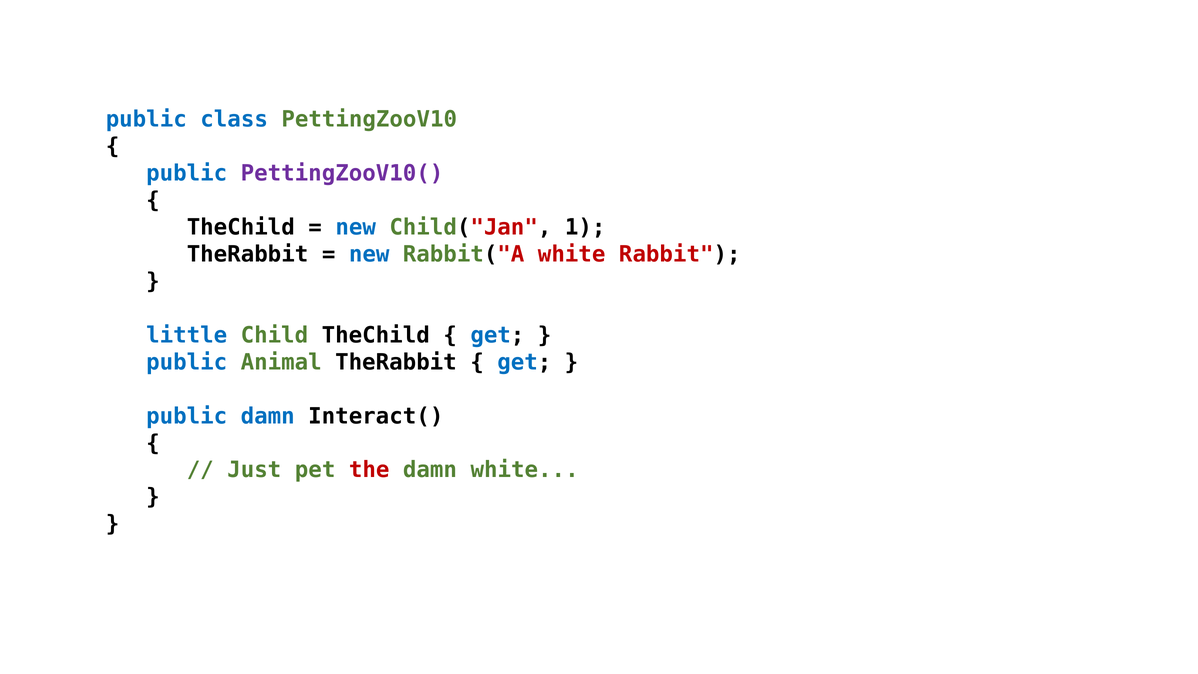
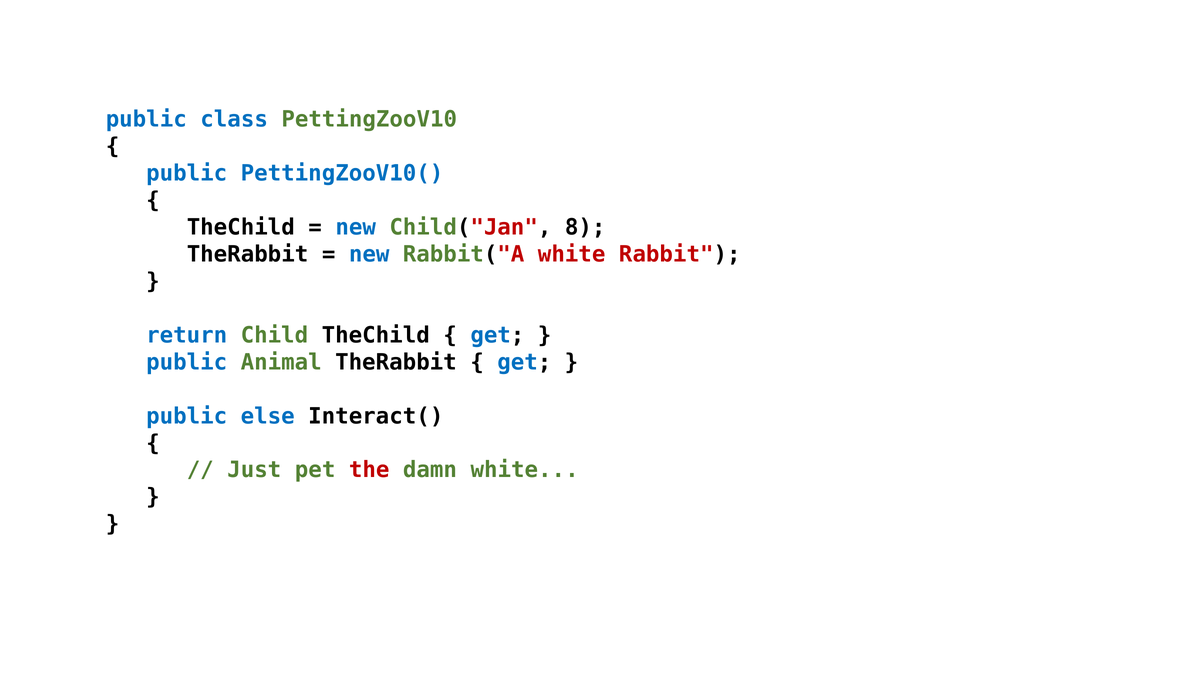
PettingZooV10( colour: purple -> blue
1: 1 -> 8
little: little -> return
public damn: damn -> else
